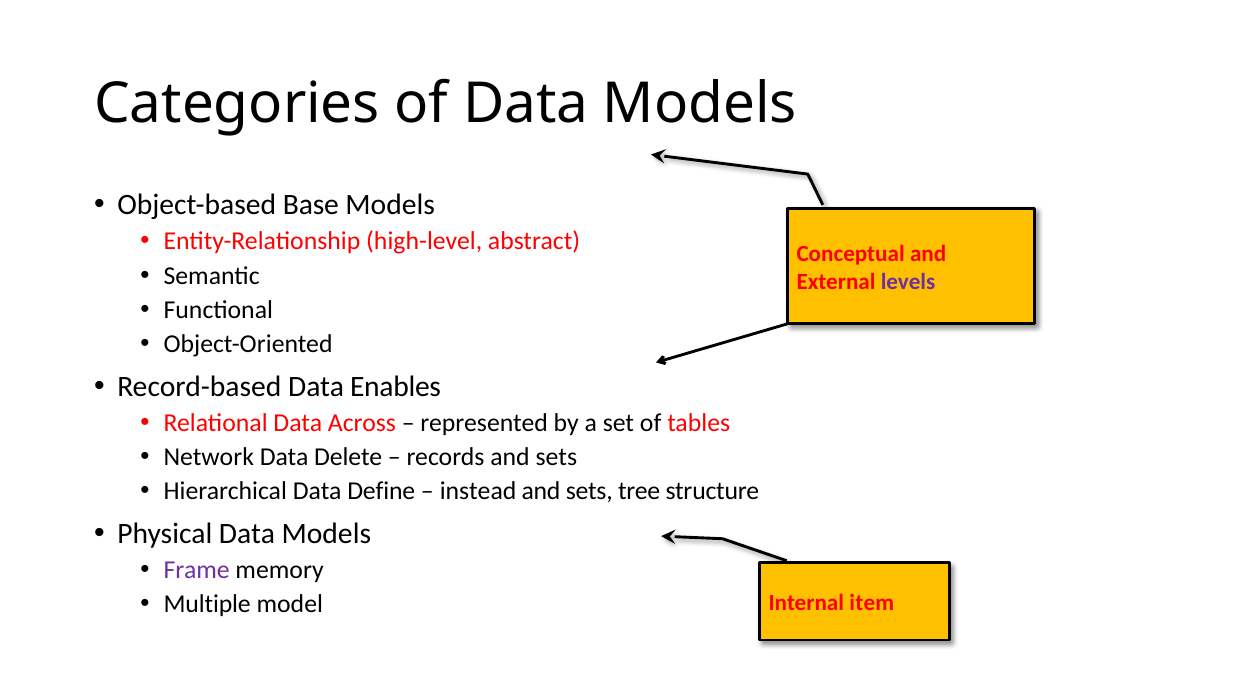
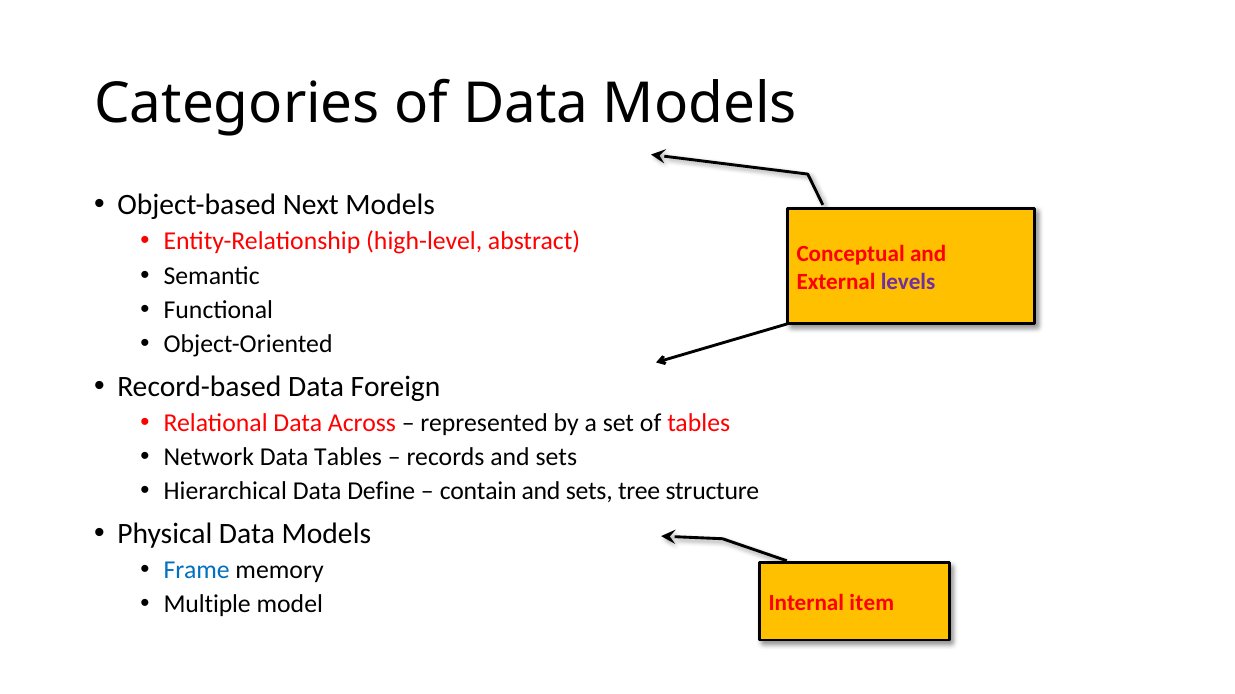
Base: Base -> Next
Enables: Enables -> Foreign
Data Delete: Delete -> Tables
instead: instead -> contain
Frame colour: purple -> blue
